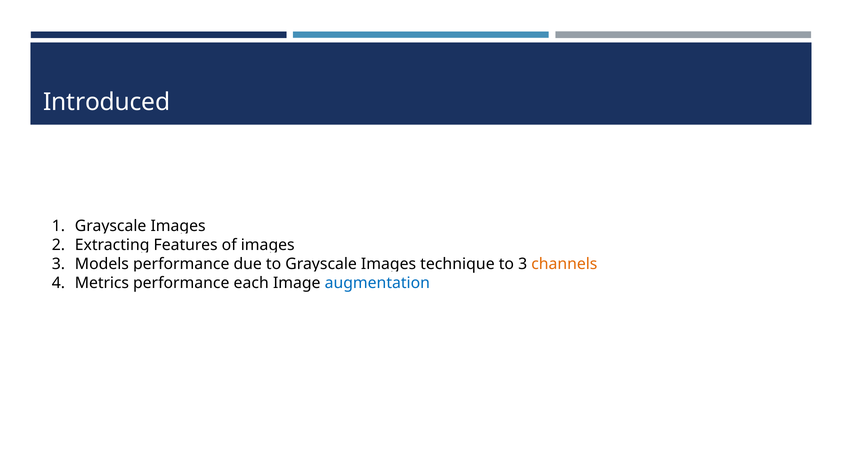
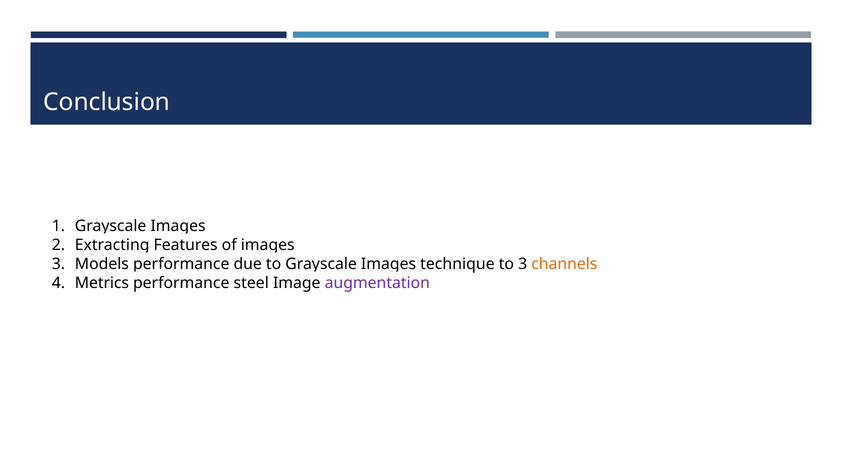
Introduced: Introduced -> Conclusion
each: each -> steel
augmentation colour: blue -> purple
